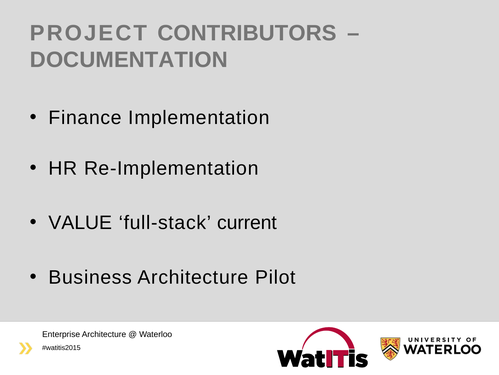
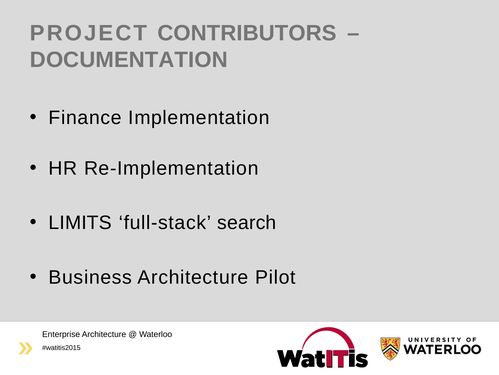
VALUE: VALUE -> LIMITS
current: current -> search
